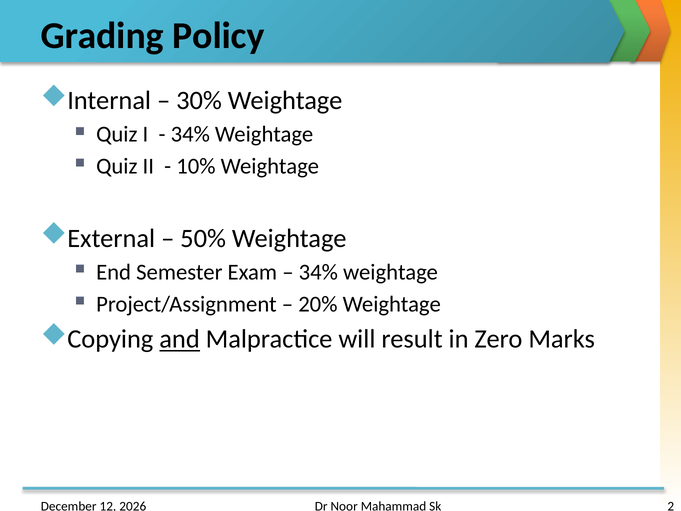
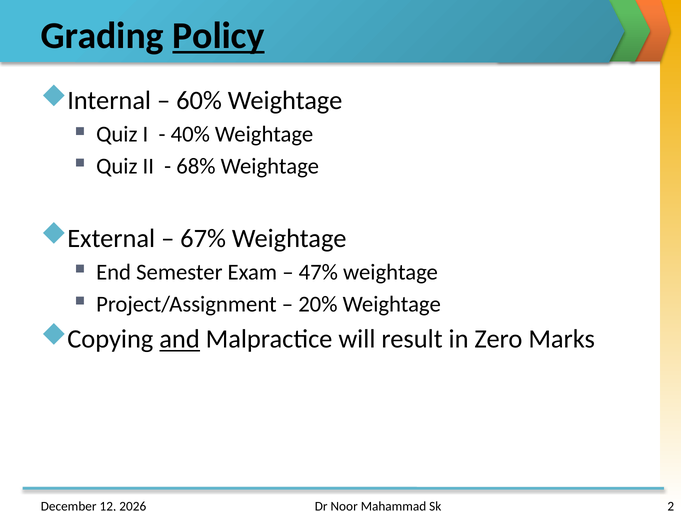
Policy underline: none -> present
30%: 30% -> 60%
34% at (190, 134): 34% -> 40%
10%: 10% -> 68%
50%: 50% -> 67%
34% at (318, 272): 34% -> 47%
